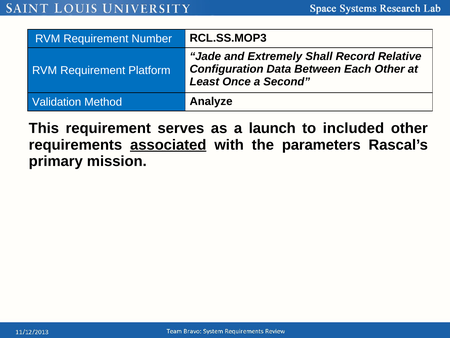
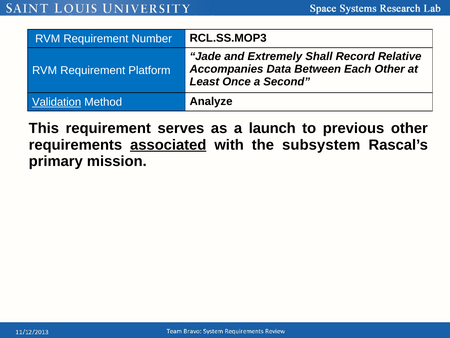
Configuration: Configuration -> Accompanies
Validation underline: none -> present
included: included -> previous
parameters: parameters -> subsystem
